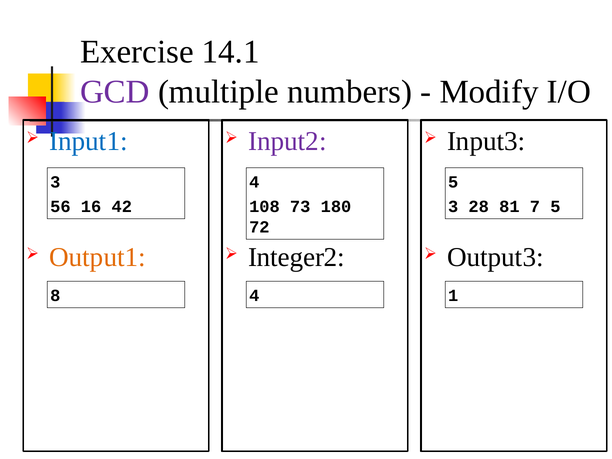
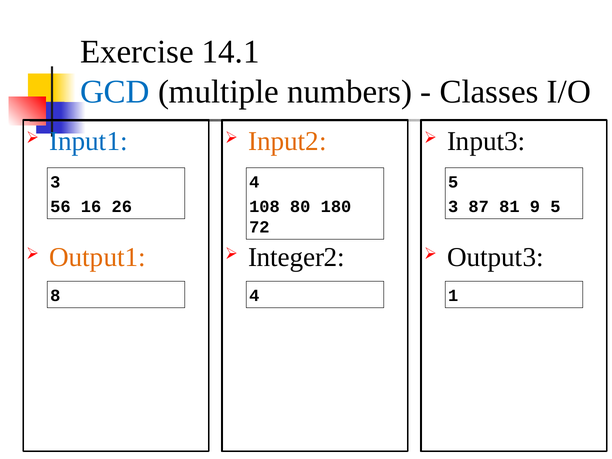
GCD colour: purple -> blue
Modify: Modify -> Classes
Input2 colour: purple -> orange
42: 42 -> 26
73: 73 -> 80
28: 28 -> 87
7: 7 -> 9
